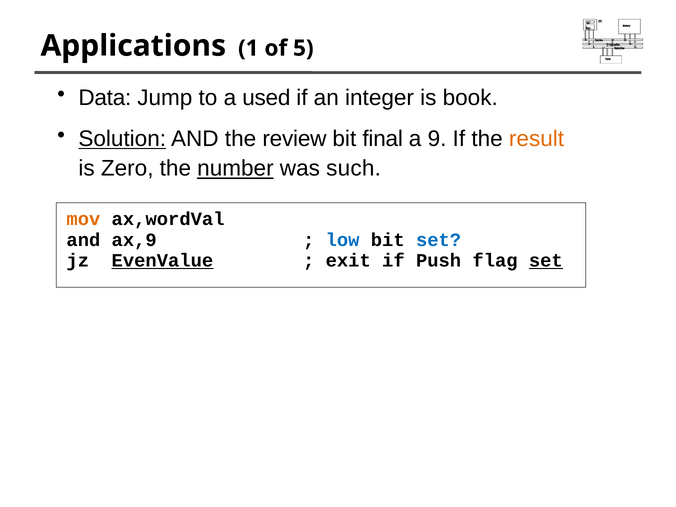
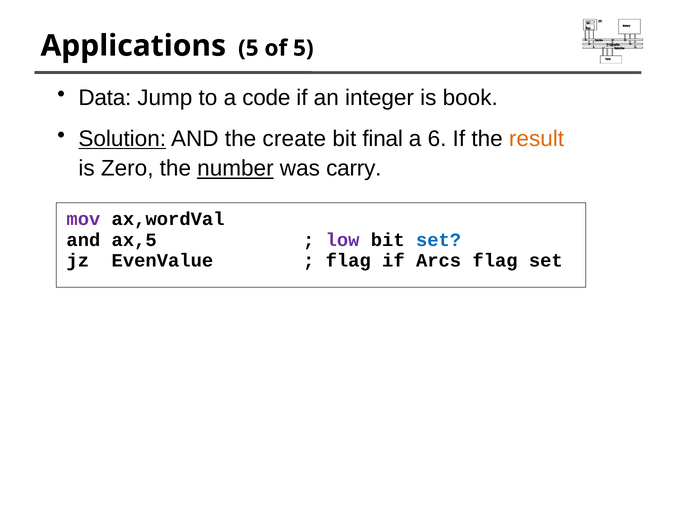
Applications 1: 1 -> 5
used: used -> code
review: review -> create
9: 9 -> 6
such: such -> carry
mov colour: orange -> purple
ax,9: ax,9 -> ax,5
low colour: blue -> purple
EvenValue underline: present -> none
exit at (348, 261): exit -> flag
Push: Push -> Arcs
set at (546, 261) underline: present -> none
